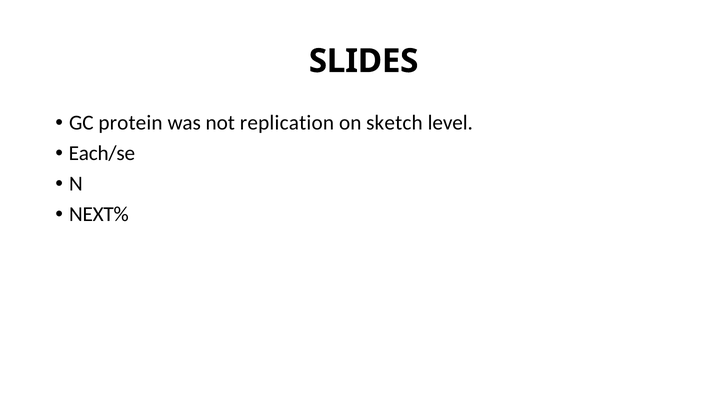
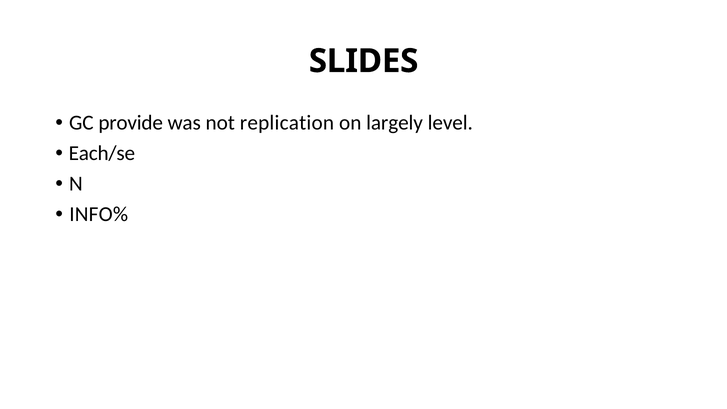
protein: protein -> provide
sketch: sketch -> largely
NEXT%: NEXT% -> INFO%
